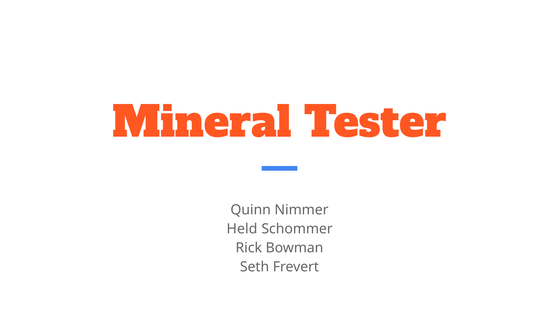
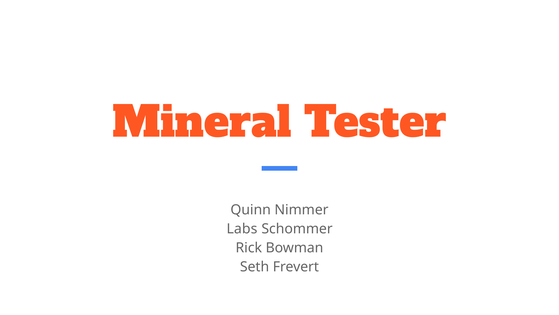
Held: Held -> Labs
